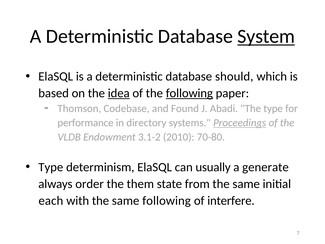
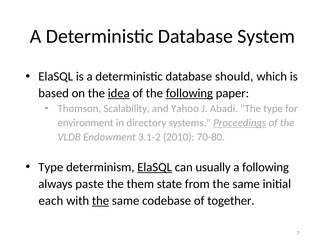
System underline: present -> none
Codebase: Codebase -> Scalability
Found: Found -> Yahoo
performance: performance -> environment
ElaSQL at (155, 167) underline: none -> present
a generate: generate -> following
order: order -> paste
the at (101, 200) underline: none -> present
same following: following -> codebase
interfere: interfere -> together
